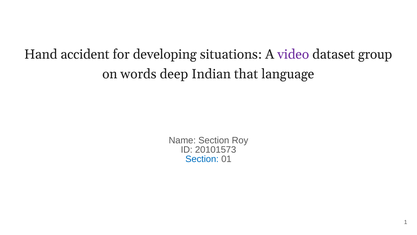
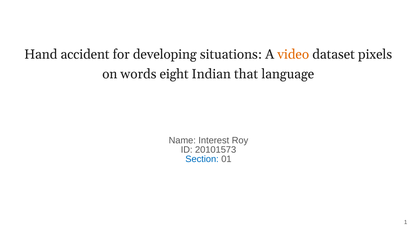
video colour: purple -> orange
group: group -> pixels
deep: deep -> eight
Name Section: Section -> Interest
